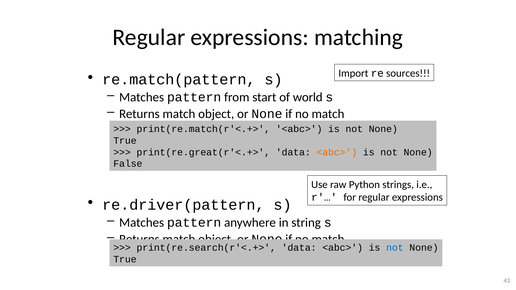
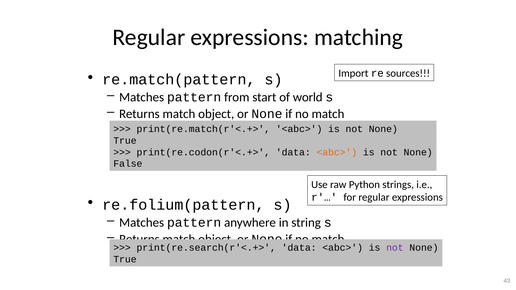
print(re.great(r'<.+>: print(re.great(r'<.+> -> print(re.codon(r'<.+>
re.driver(pattern: re.driver(pattern -> re.folium(pattern
not at (395, 248) colour: blue -> purple
